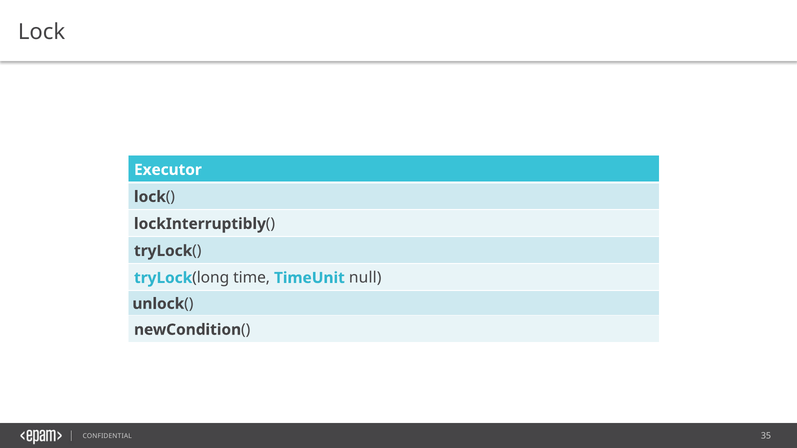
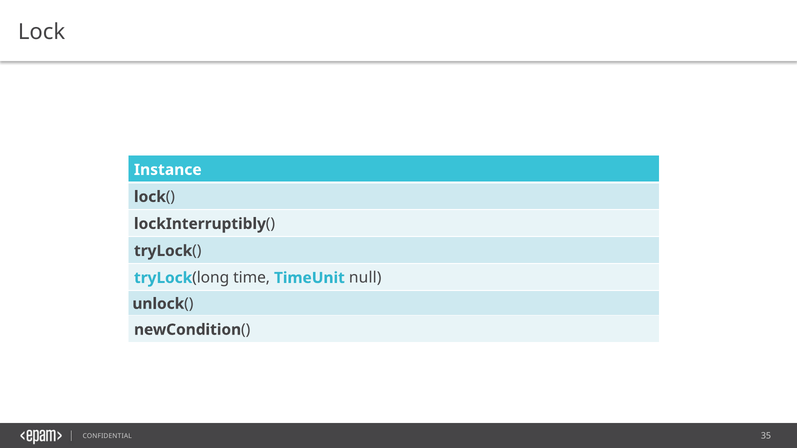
Executor: Executor -> Instance
